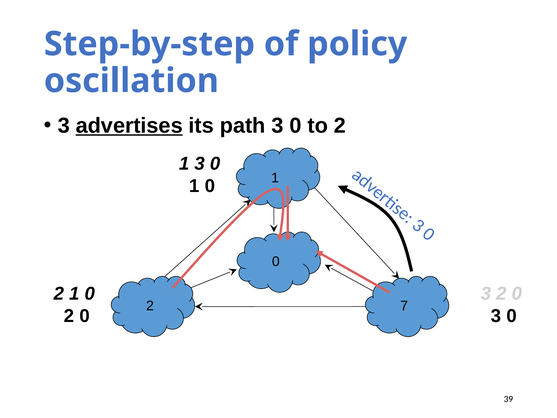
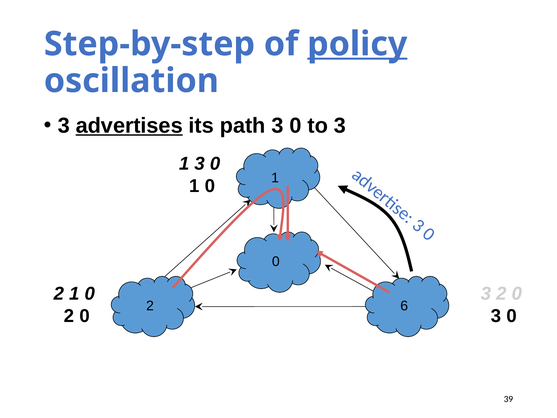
policy underline: none -> present
to 2: 2 -> 3
7: 7 -> 6
